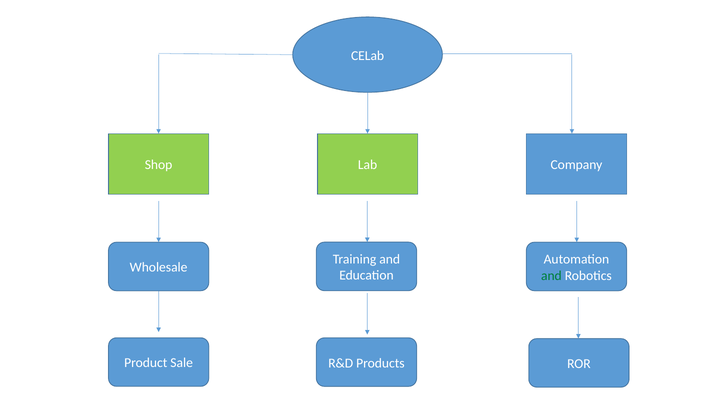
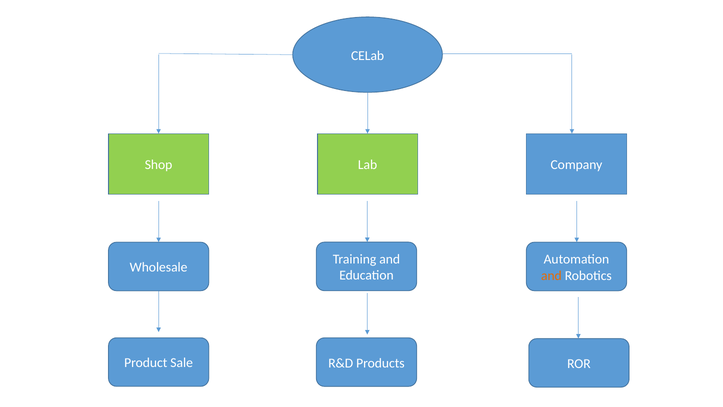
and at (551, 275) colour: green -> orange
